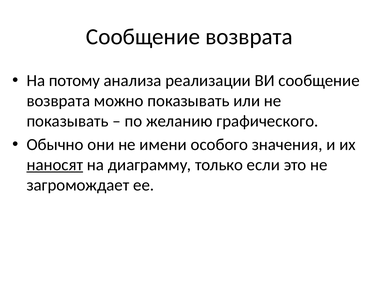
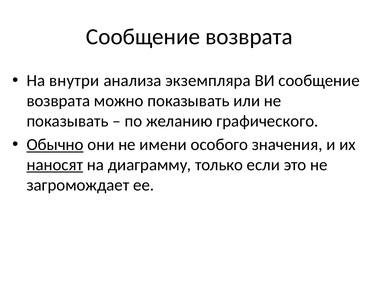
потому: потому -> внутри
реализации: реализации -> экземпляра
Обычно underline: none -> present
